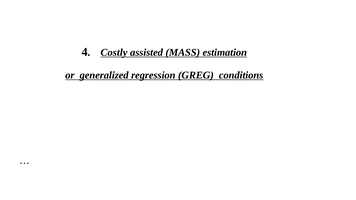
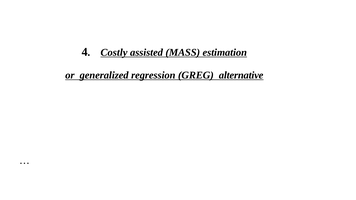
conditions: conditions -> alternative
